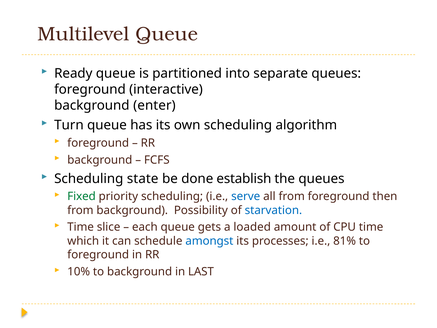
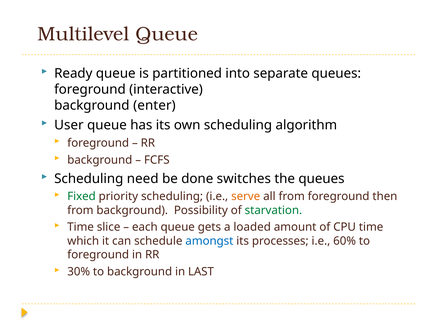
Turn: Turn -> User
state: state -> need
establish: establish -> switches
serve colour: blue -> orange
starvation colour: blue -> green
81%: 81% -> 60%
10%: 10% -> 30%
